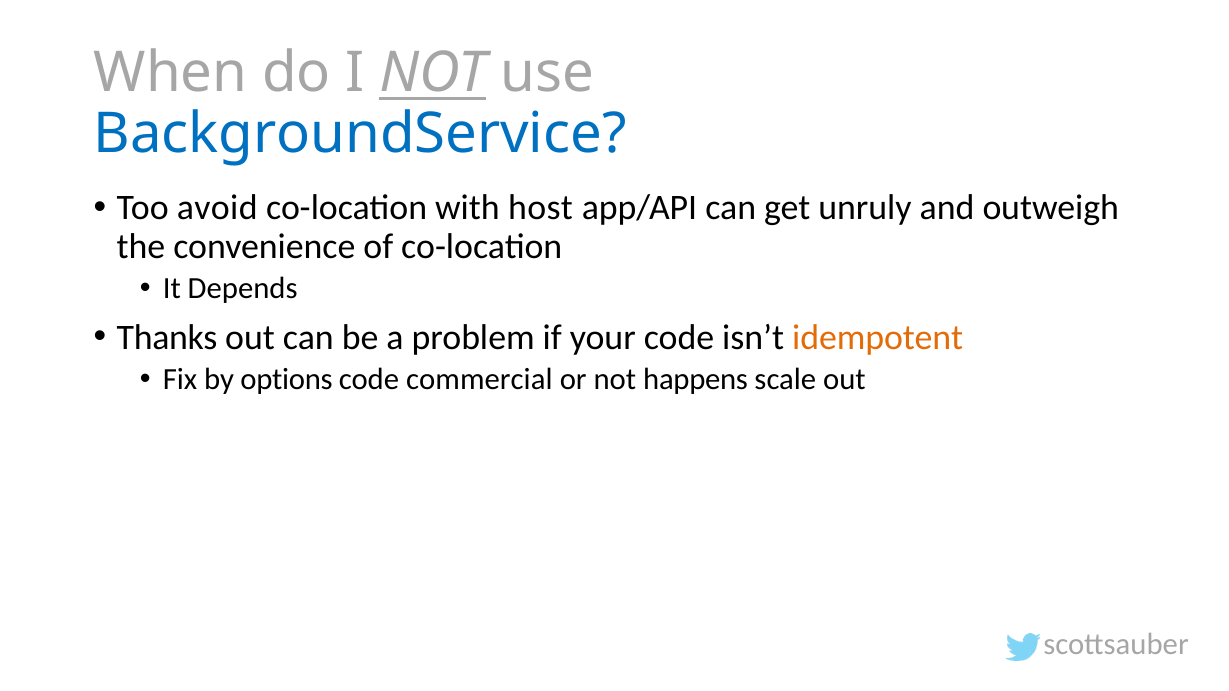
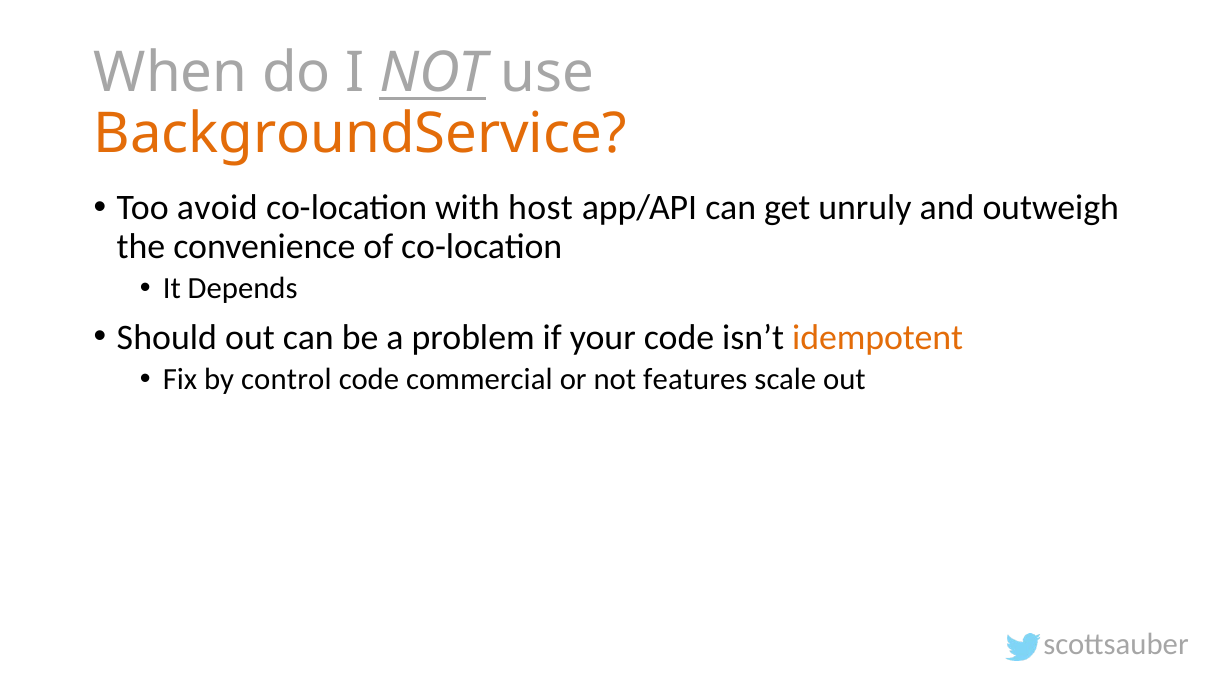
BackgroundService colour: blue -> orange
Thanks: Thanks -> Should
options: options -> control
happens: happens -> features
